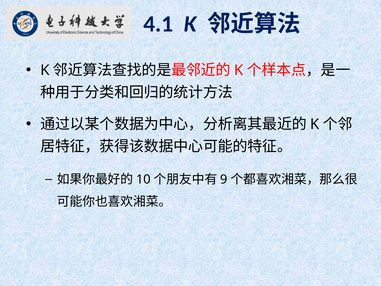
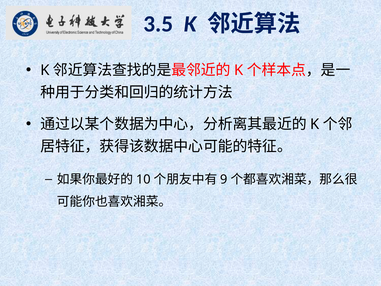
4.1: 4.1 -> 3.5
